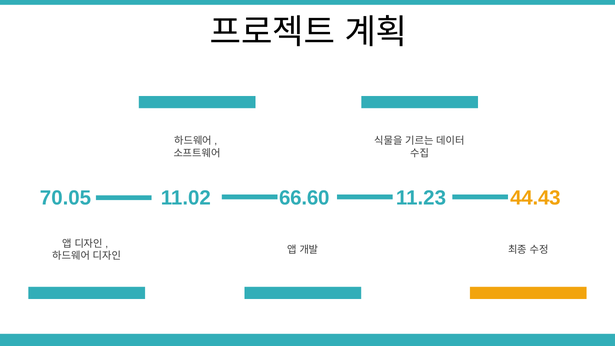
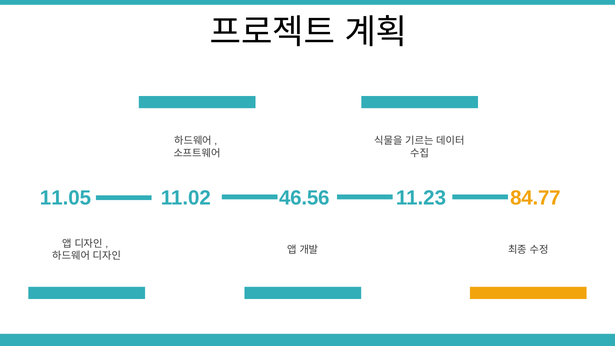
70.05: 70.05 -> 11.05
66.60: 66.60 -> 46.56
44.43: 44.43 -> 84.77
